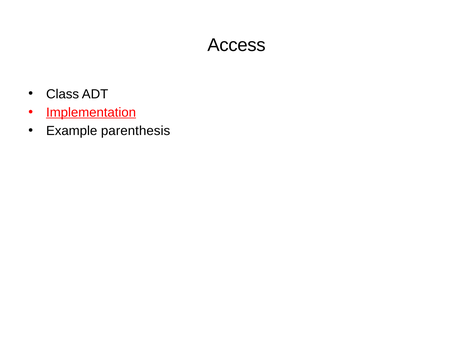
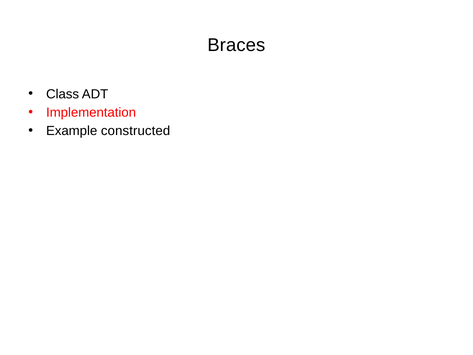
Access: Access -> Braces
Implementation underline: present -> none
parenthesis: parenthesis -> constructed
